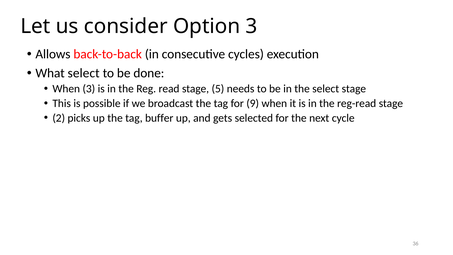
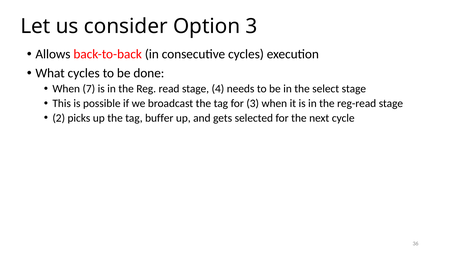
What select: select -> cycles
When 3: 3 -> 7
5: 5 -> 4
for 9: 9 -> 3
